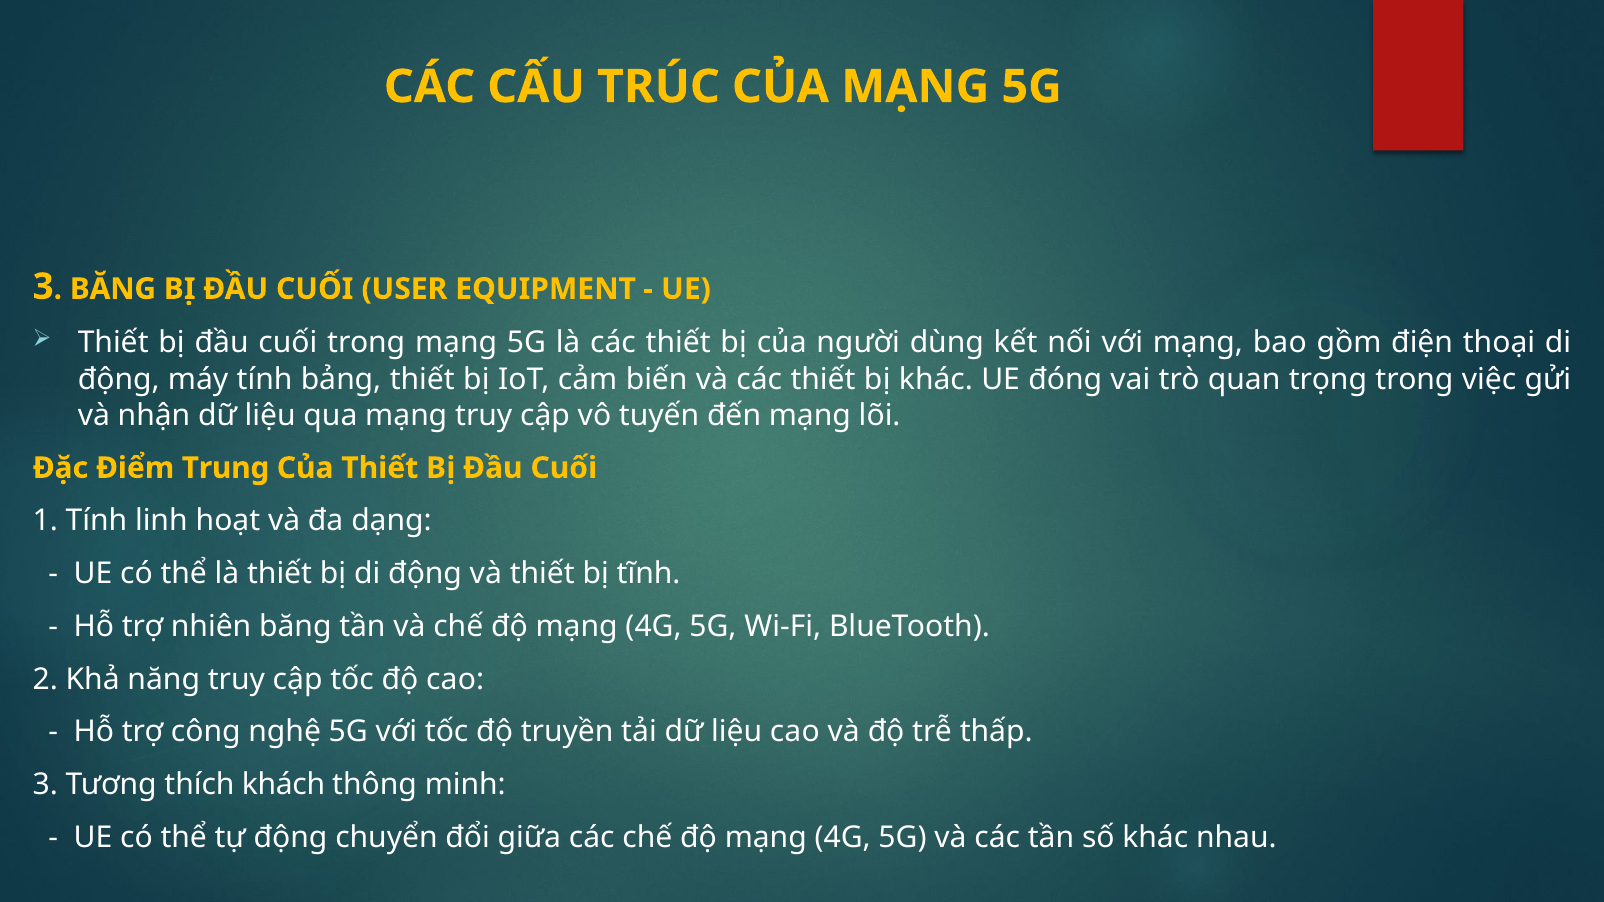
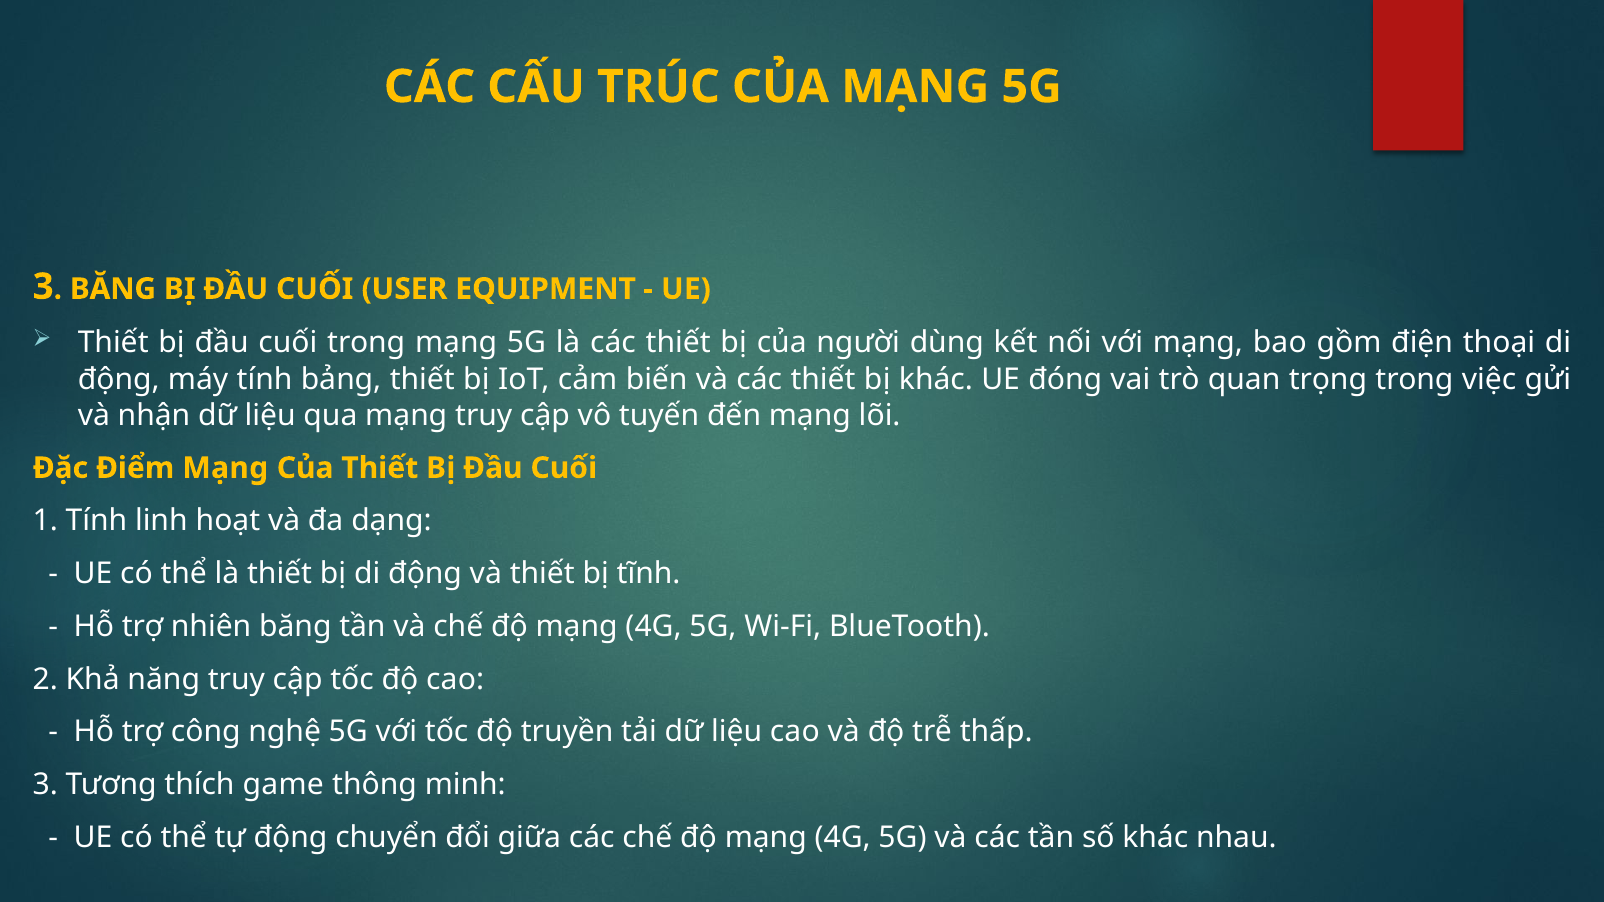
Điểm Trung: Trung -> Mạng
khách: khách -> game
